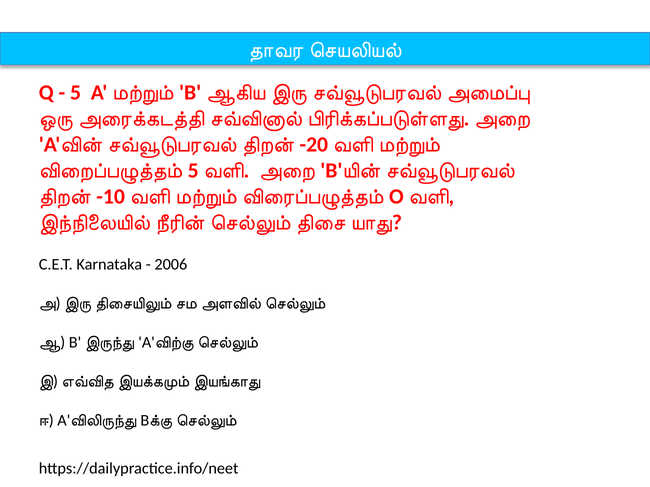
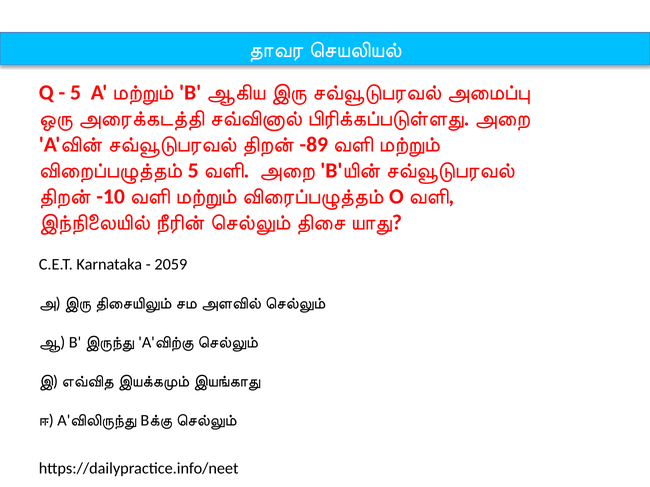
-20: -20 -> -89
2006: 2006 -> 2059
